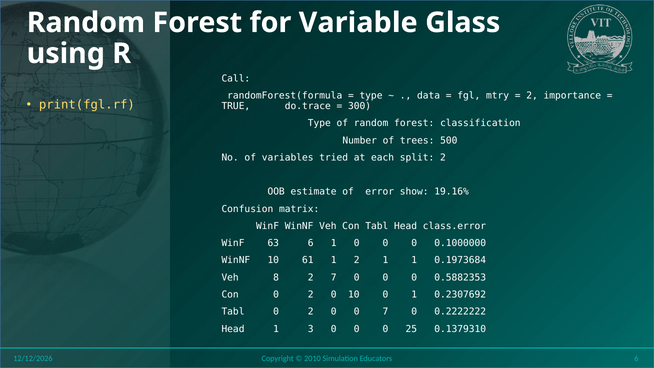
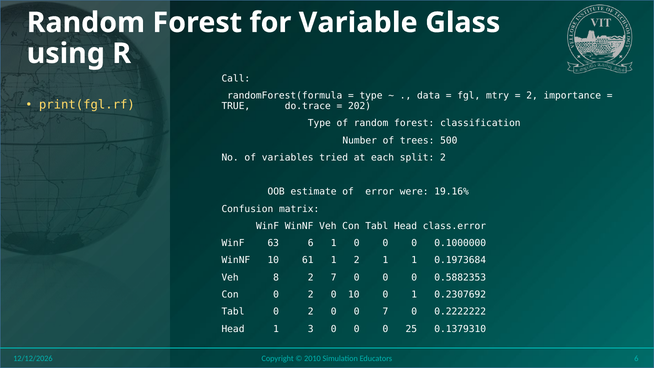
300: 300 -> 202
show: show -> were
